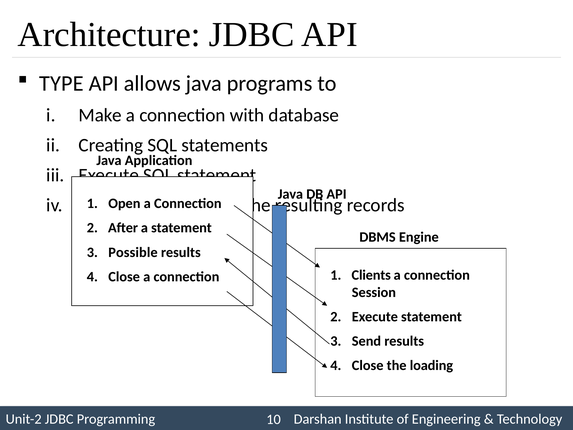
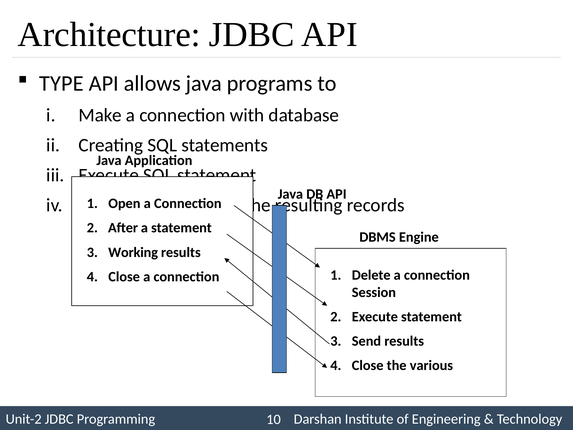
Possible: Possible -> Working
Clients: Clients -> Delete
loading: loading -> various
